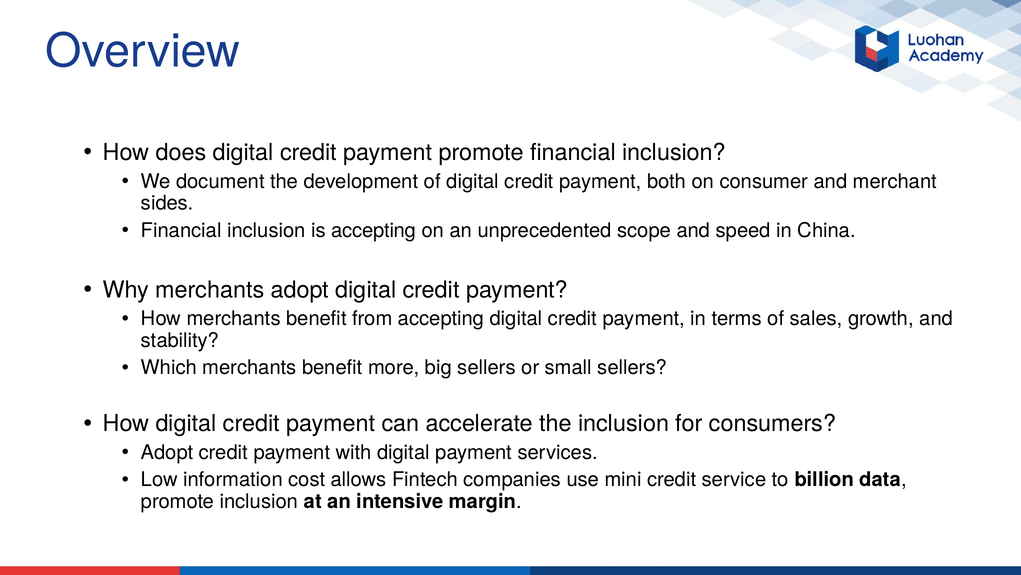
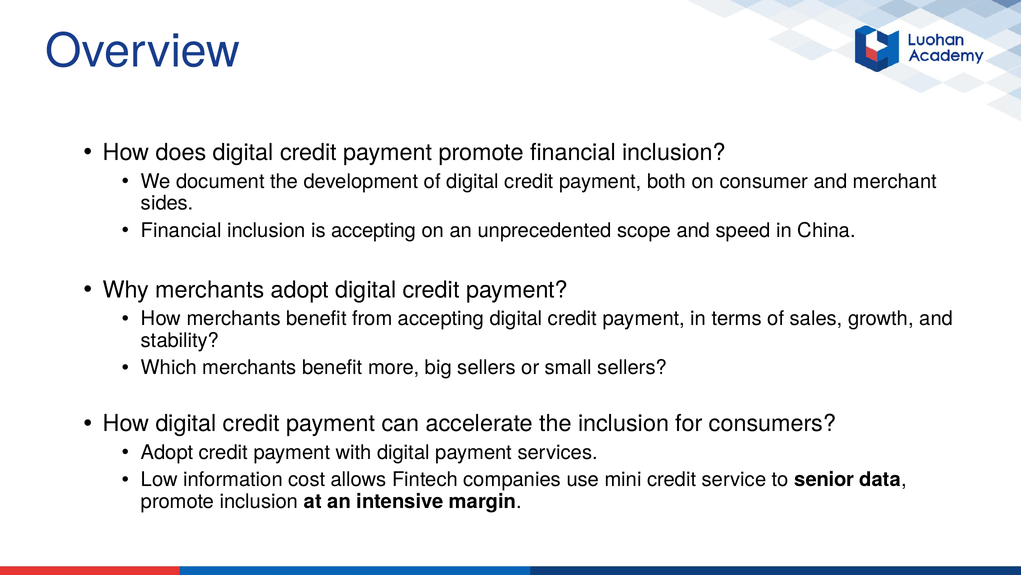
billion: billion -> senior
